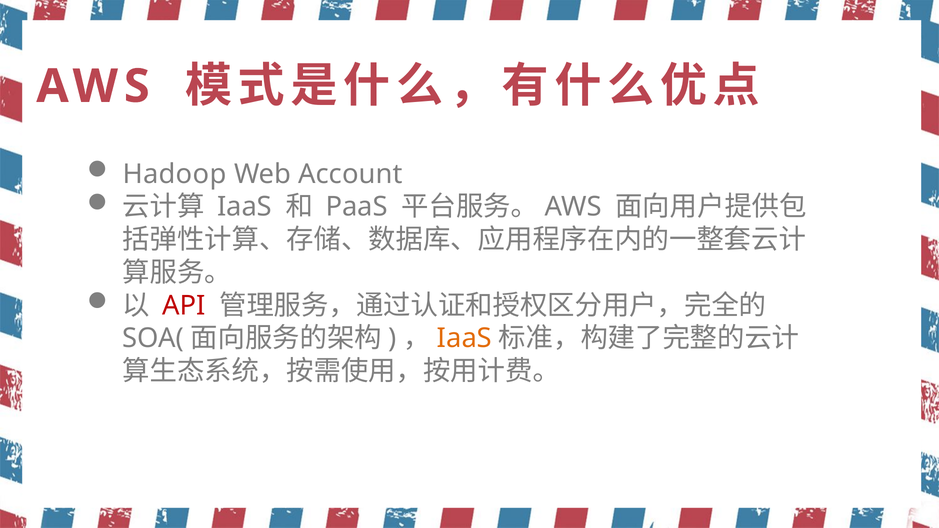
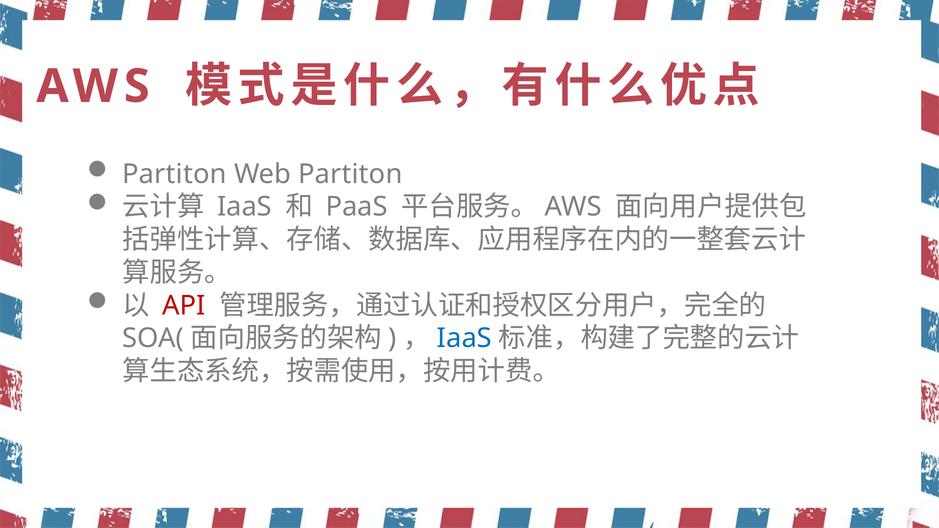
Hadoop at (174, 174): Hadoop -> Partiton
Web Account: Account -> Partiton
IaaS at (464, 339) colour: orange -> blue
